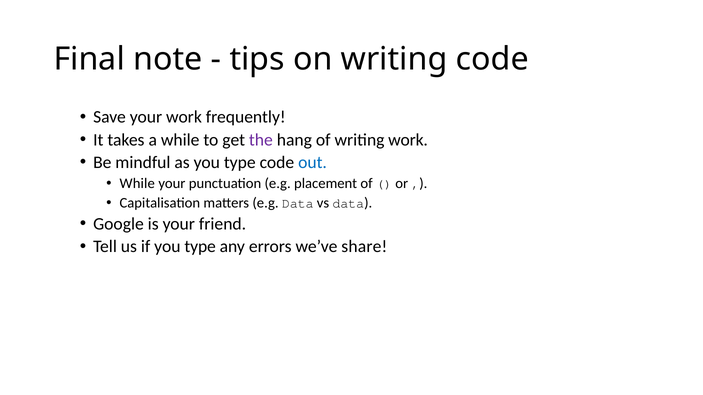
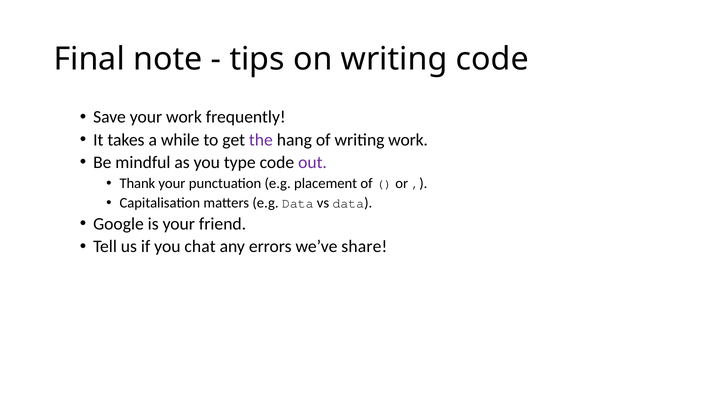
out colour: blue -> purple
While at (137, 184): While -> Thank
if you type: type -> chat
